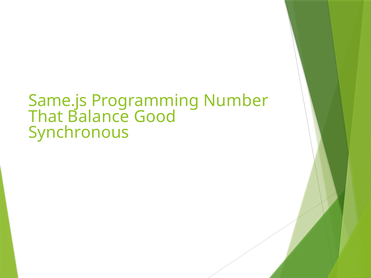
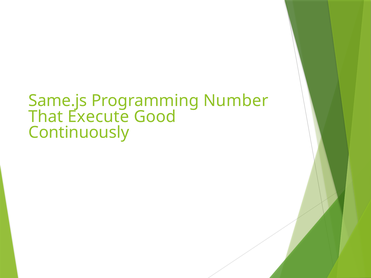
Balance: Balance -> Execute
Synchronous: Synchronous -> Continuously
